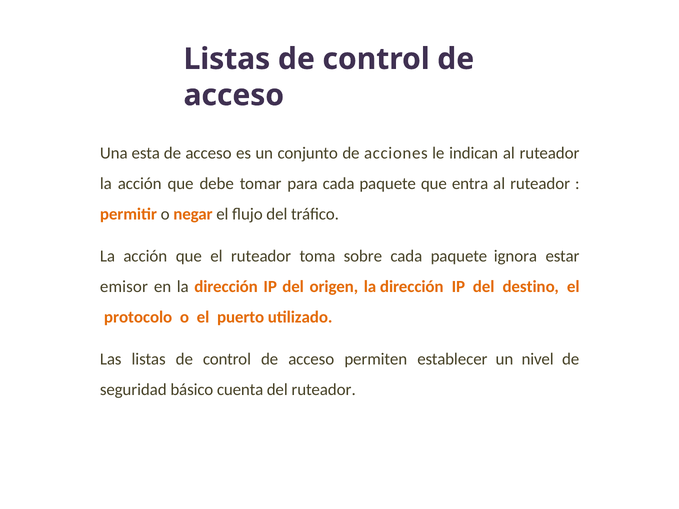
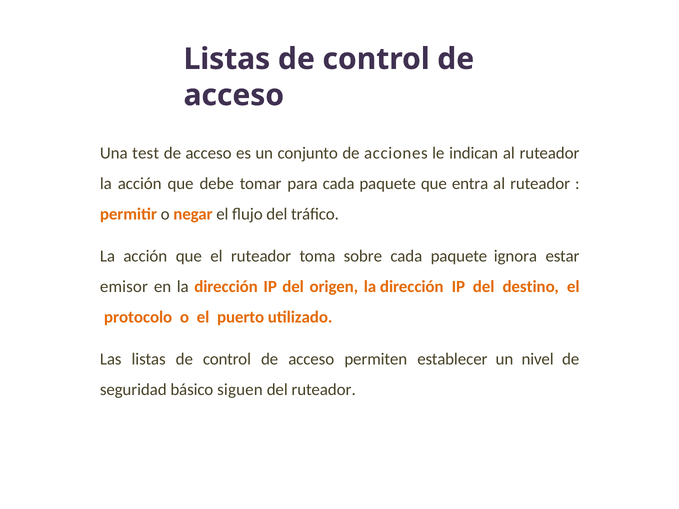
esta: esta -> test
cuenta: cuenta -> siguen
